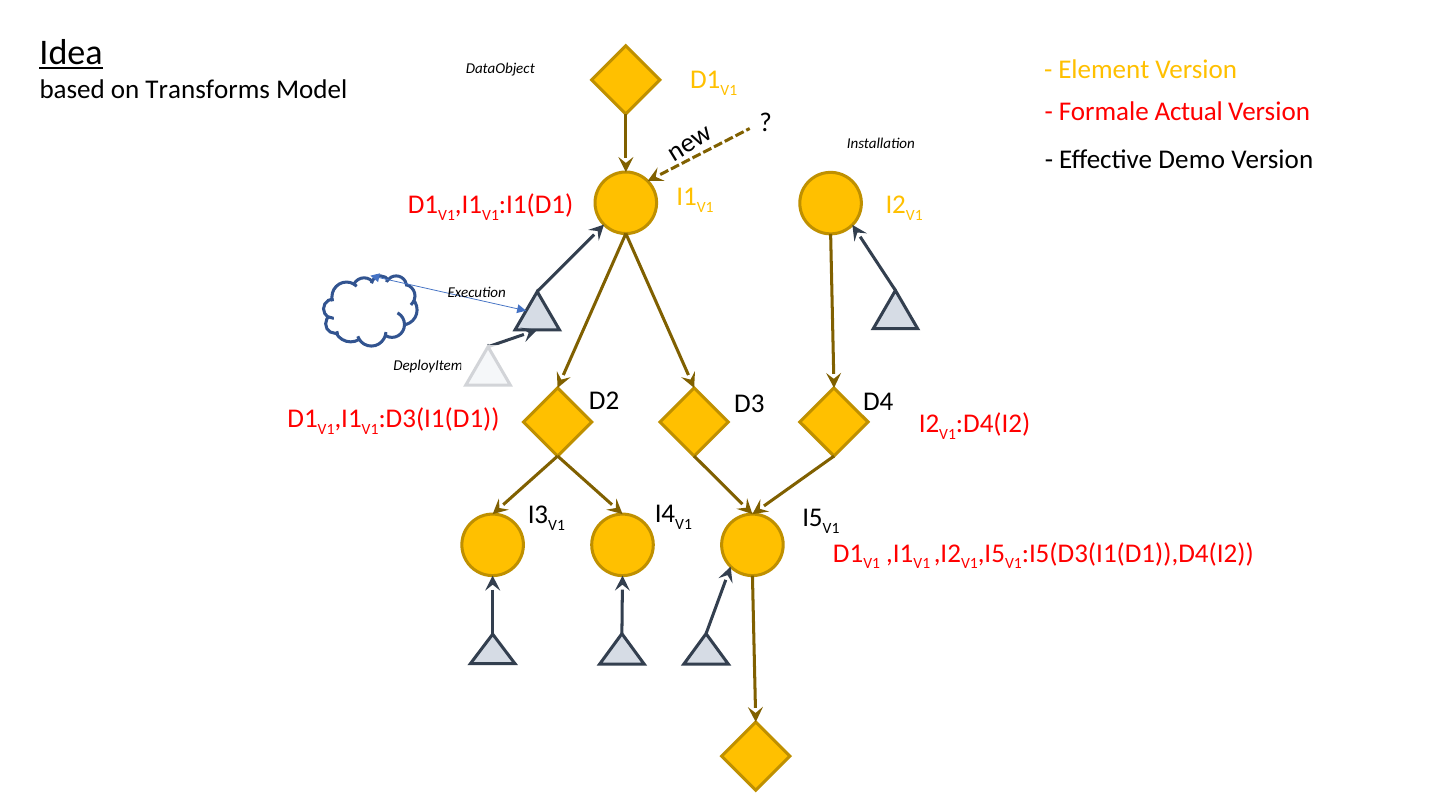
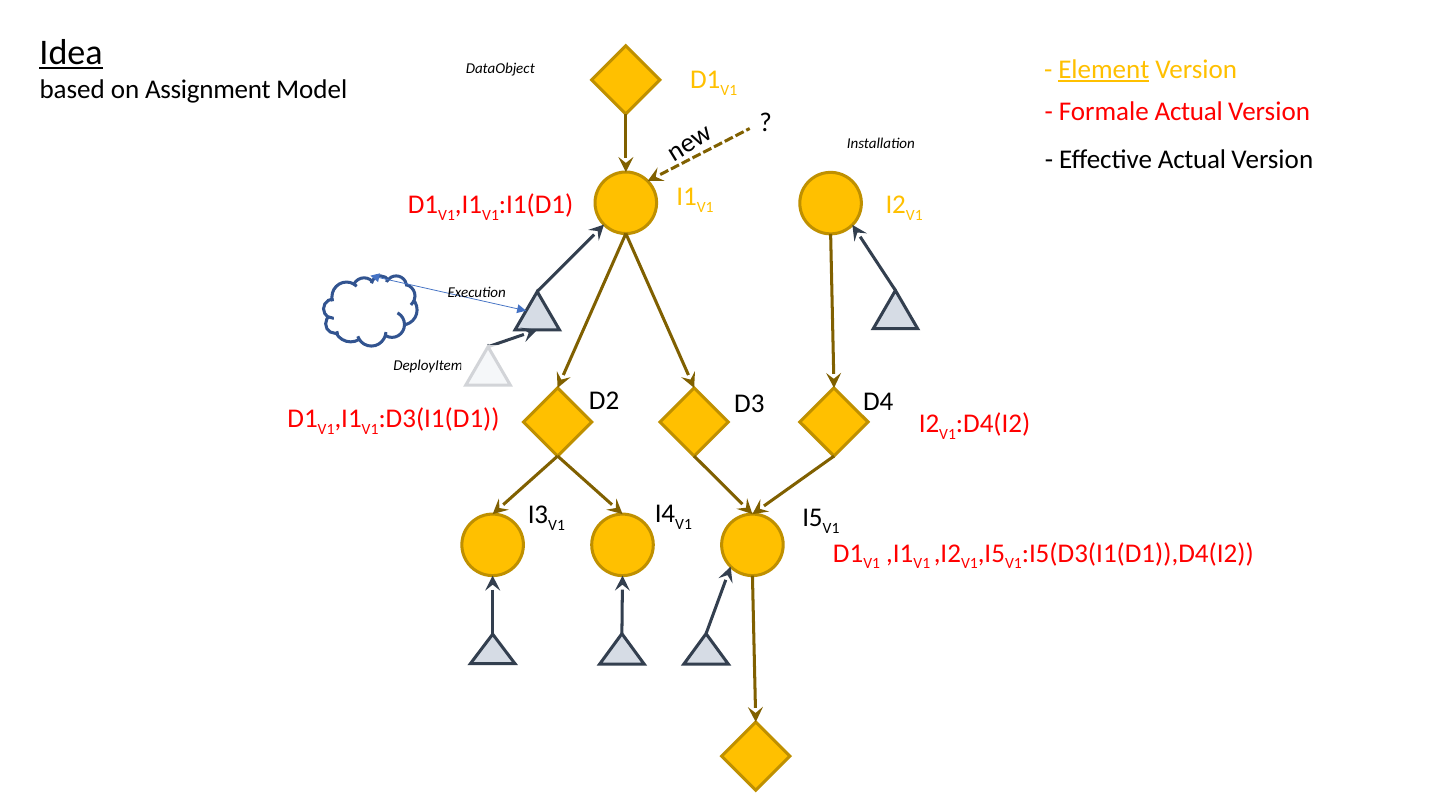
Element underline: none -> present
Transforms: Transforms -> Assignment
Effective Demo: Demo -> Actual
